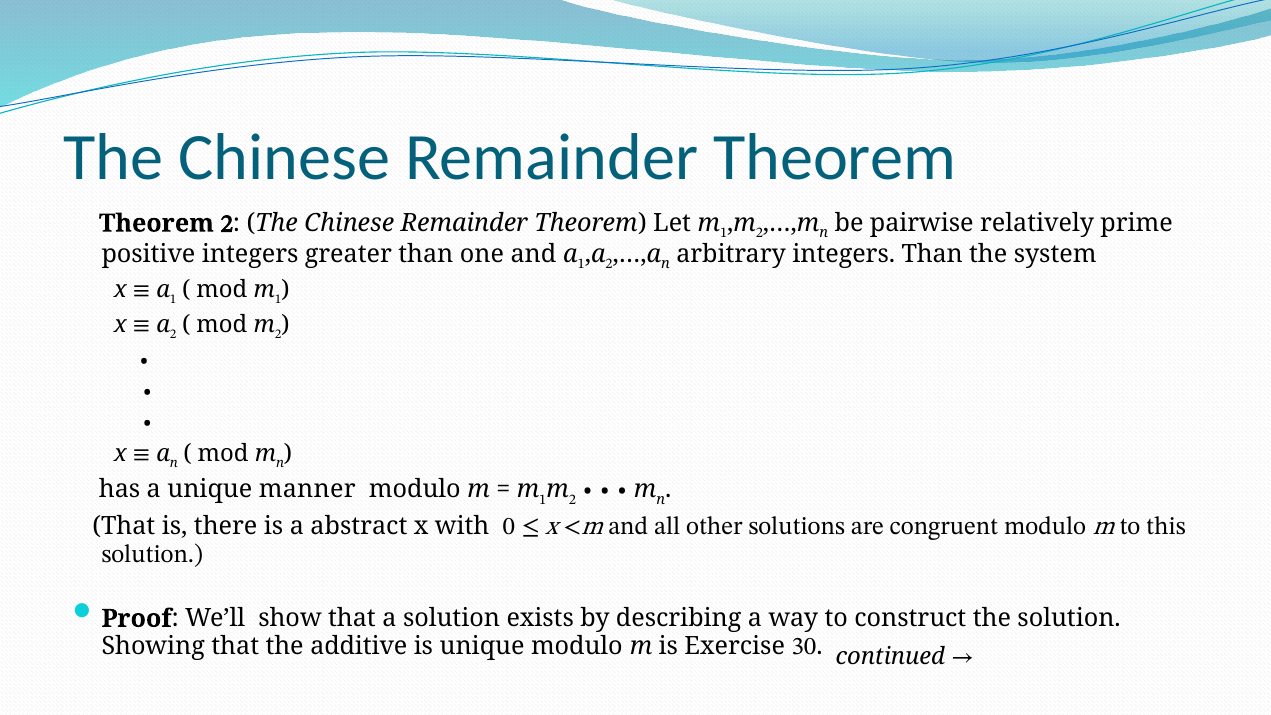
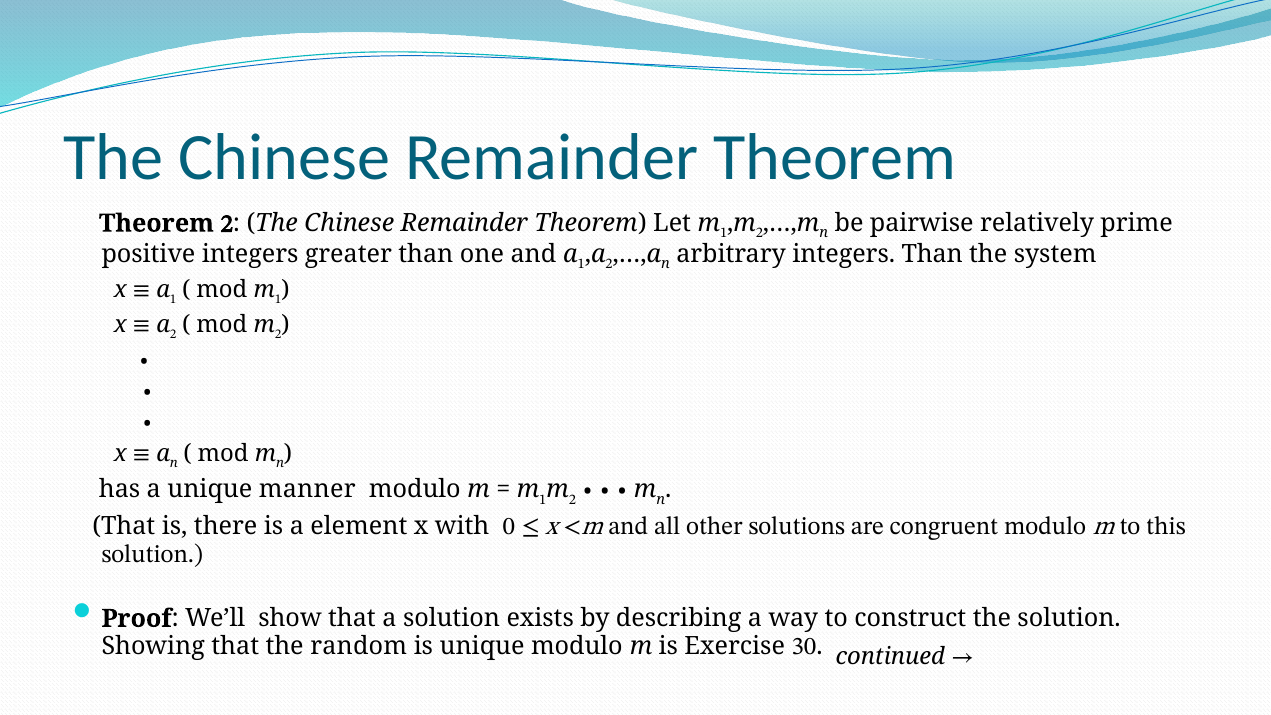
abstract: abstract -> element
additive: additive -> random
